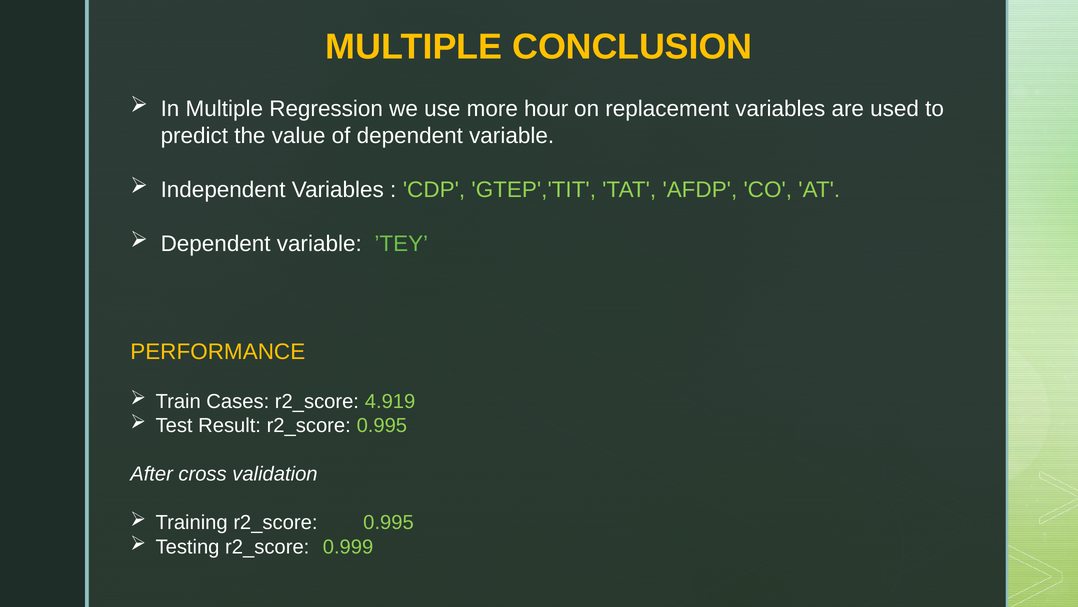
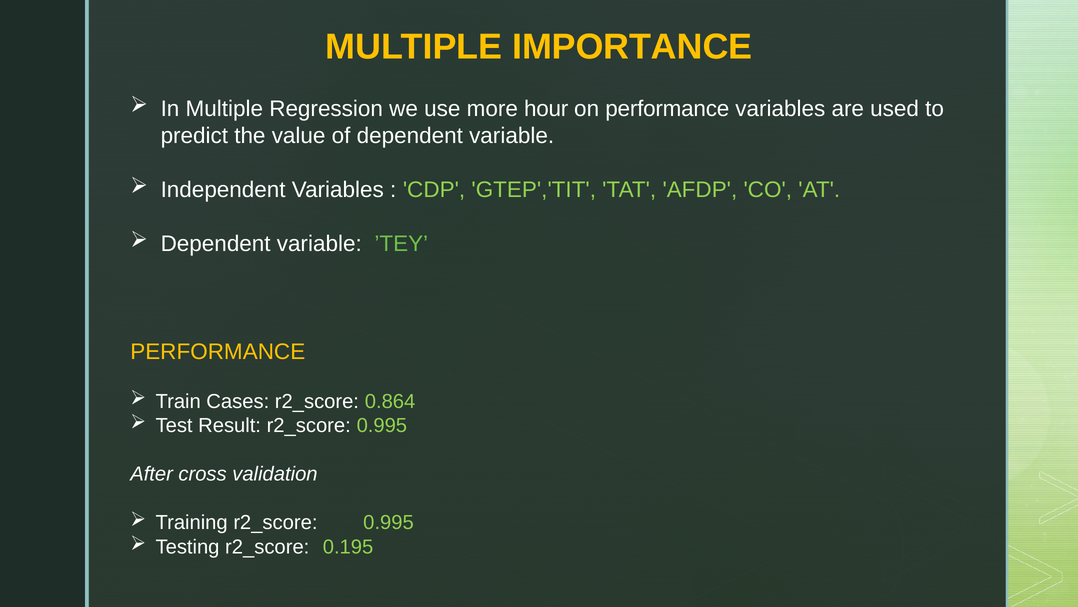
CONCLUSION: CONCLUSION -> IMPORTANCE
on replacement: replacement -> performance
4.919: 4.919 -> 0.864
0.999: 0.999 -> 0.195
